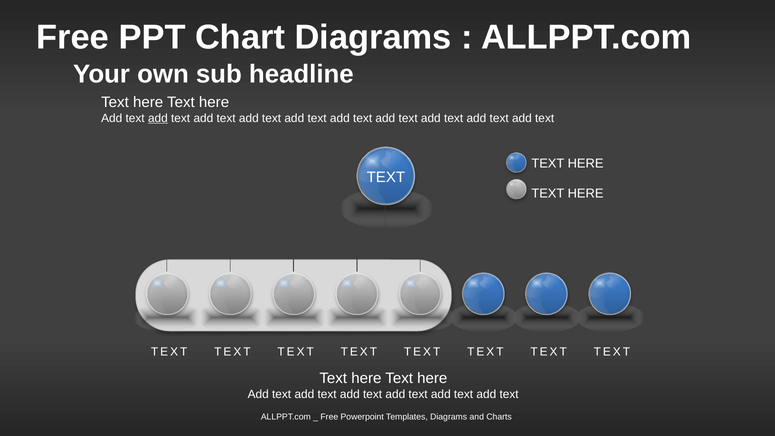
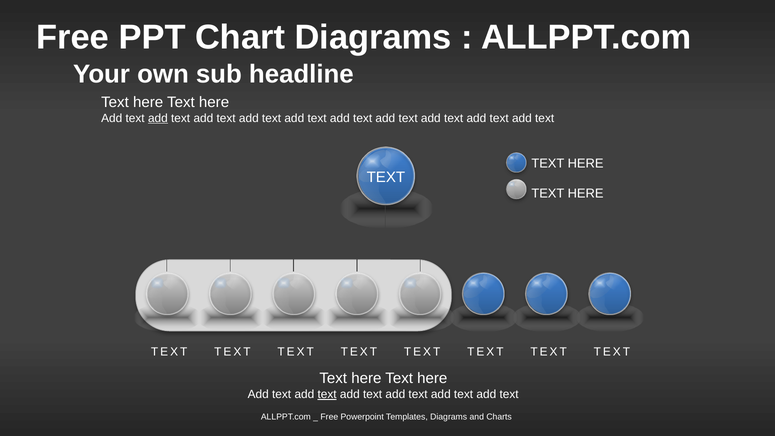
text at (327, 394) underline: none -> present
